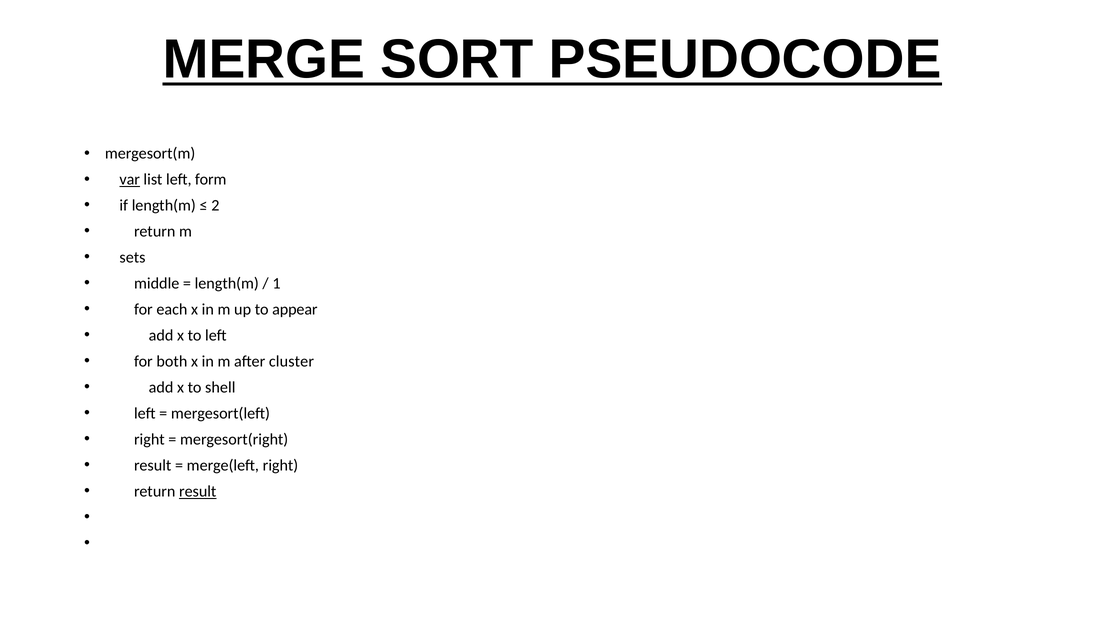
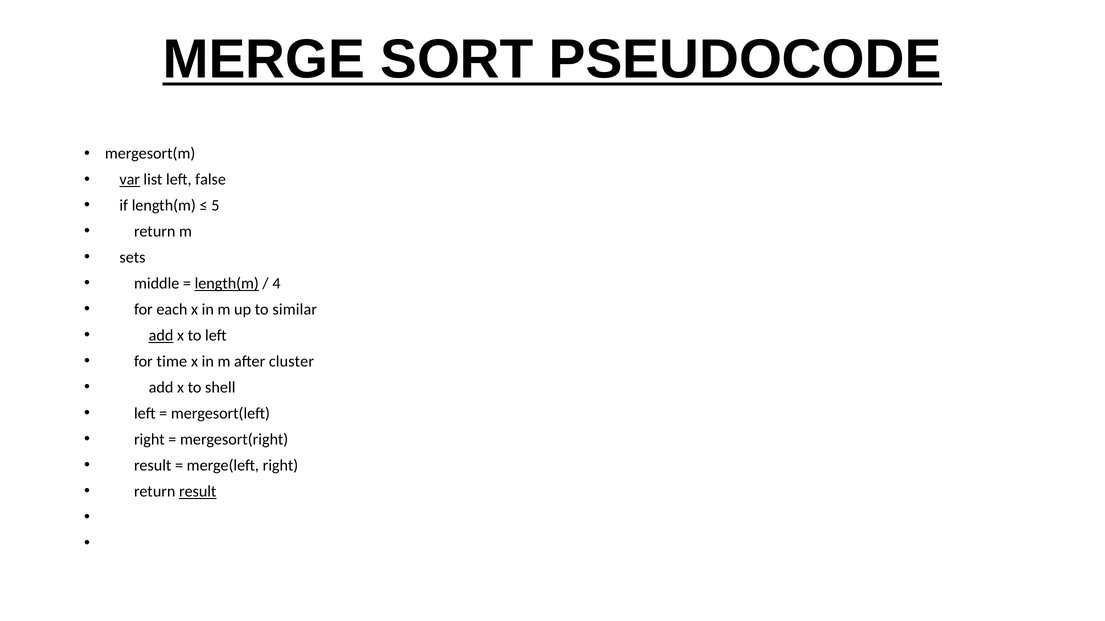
form: form -> false
2: 2 -> 5
length(m at (227, 284) underline: none -> present
1: 1 -> 4
appear: appear -> similar
add at (161, 336) underline: none -> present
both: both -> time
